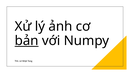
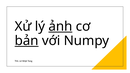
ảnh underline: none -> present
